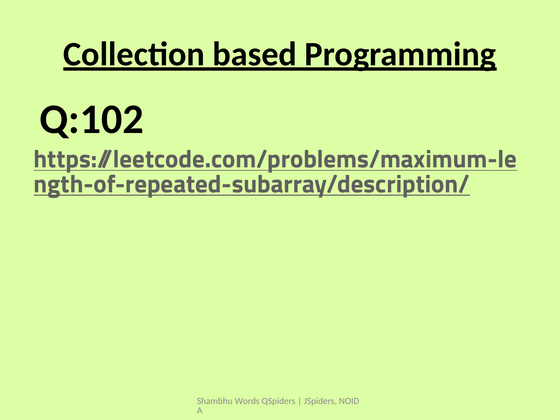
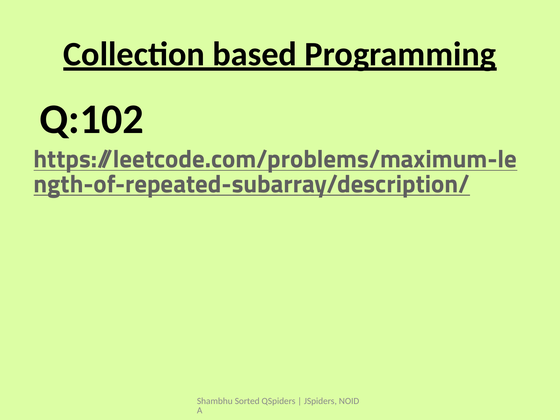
Words: Words -> Sorted
